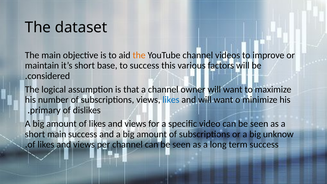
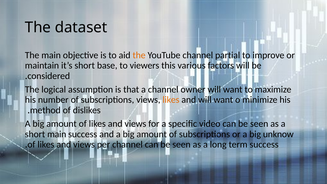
videos: videos -> partial
to success: success -> viewers
likes at (171, 100) colour: blue -> orange
primary: primary -> method
